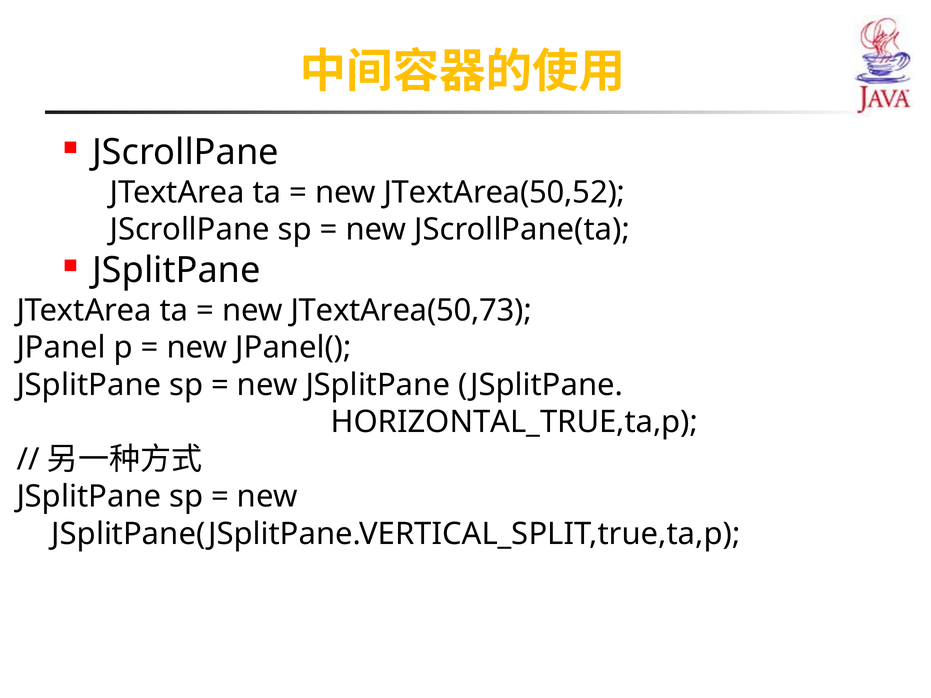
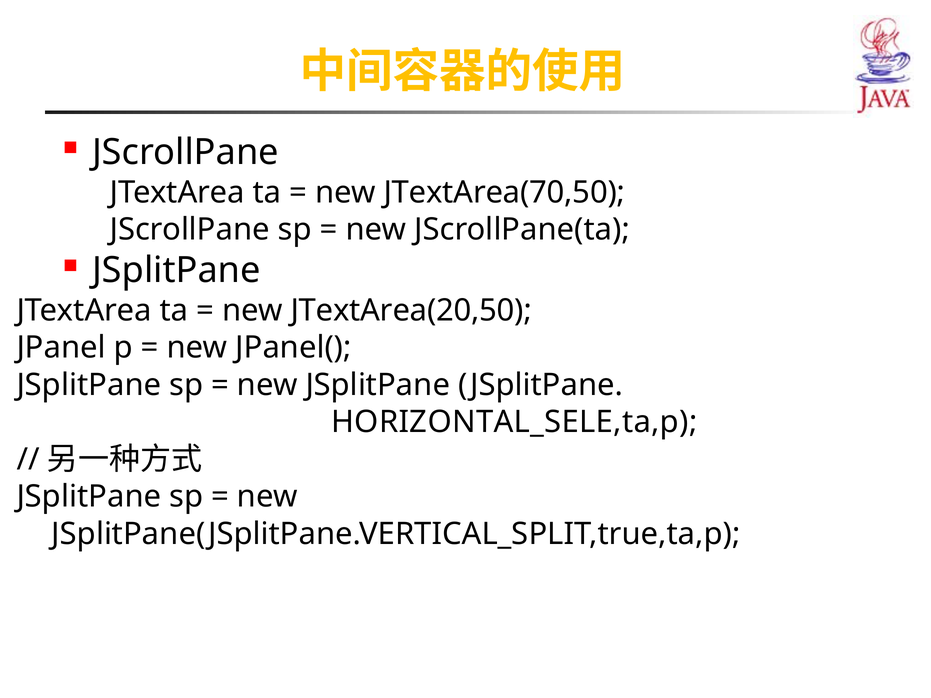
JTextArea(50,52: JTextArea(50,52 -> JTextArea(70,50
JTextArea(50,73: JTextArea(50,73 -> JTextArea(20,50
HORIZONTAL_TRUE,ta,p: HORIZONTAL_TRUE,ta,p -> HORIZONTAL_SELE,ta,p
